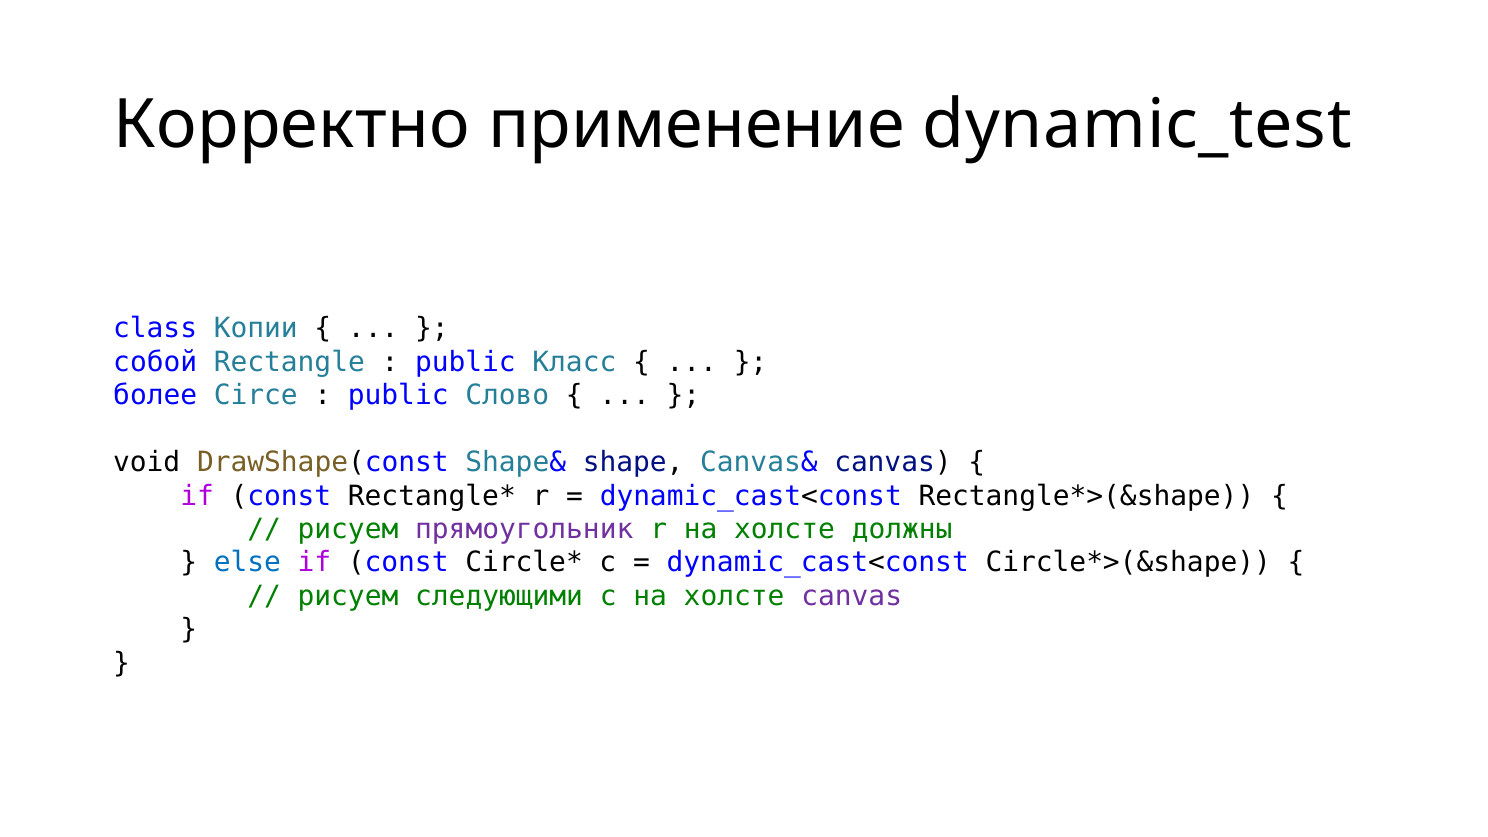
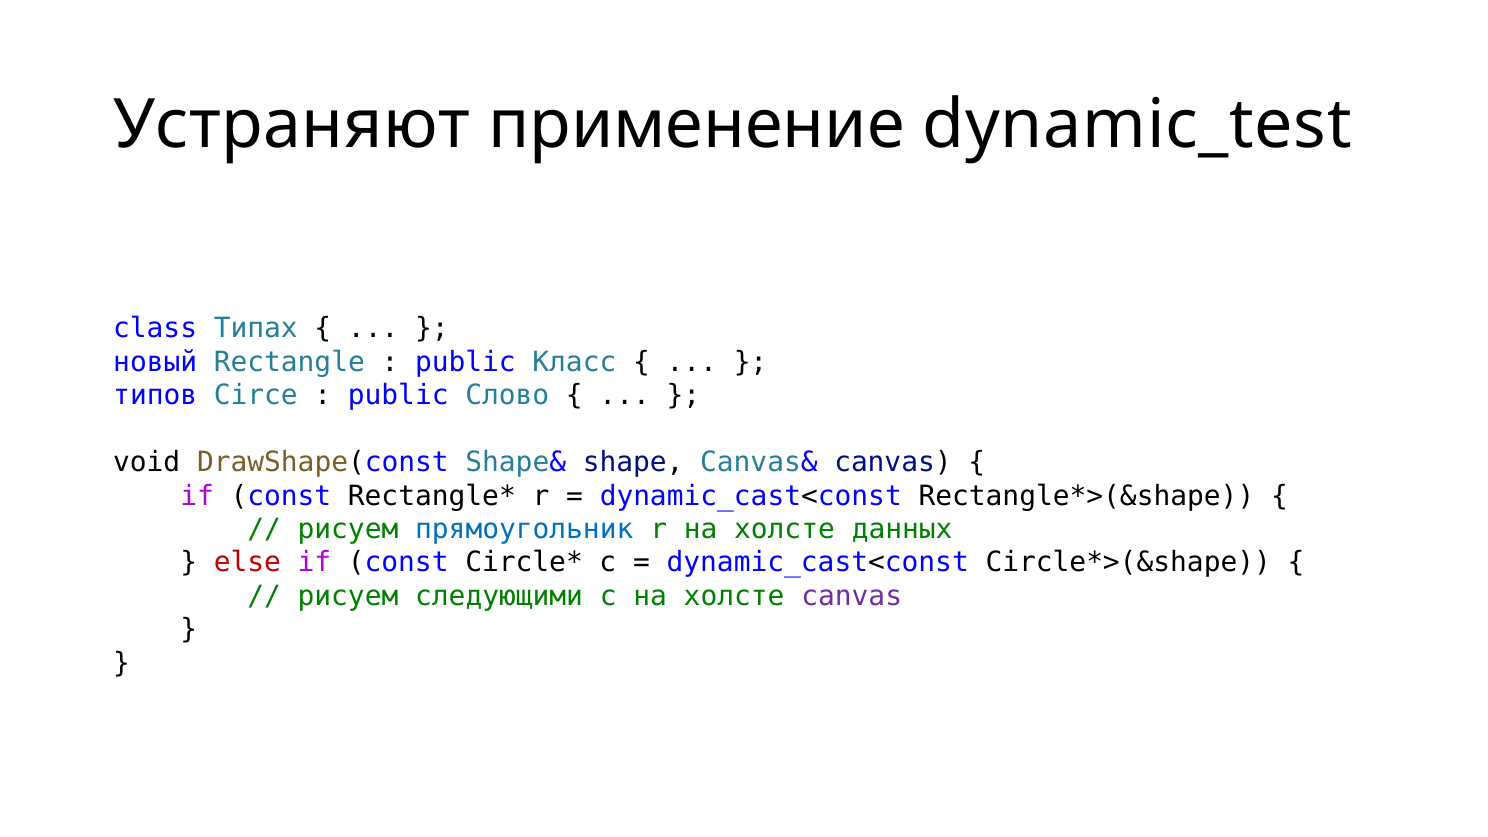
Корректно: Корректно -> Устраняют
Копии: Копии -> Типах
собой: собой -> новый
более: более -> типов
прямоугольник colour: purple -> blue
должны: должны -> данных
else colour: blue -> red
